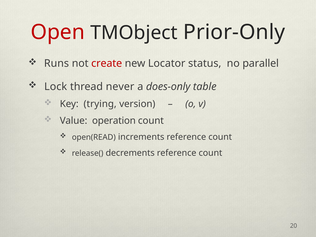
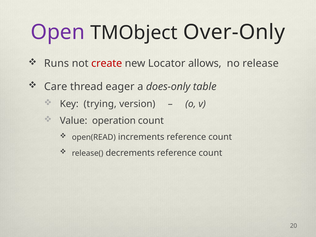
Open colour: red -> purple
Prior-Only: Prior-Only -> Over-Only
status: status -> allows
parallel: parallel -> release
Lock: Lock -> Care
never: never -> eager
